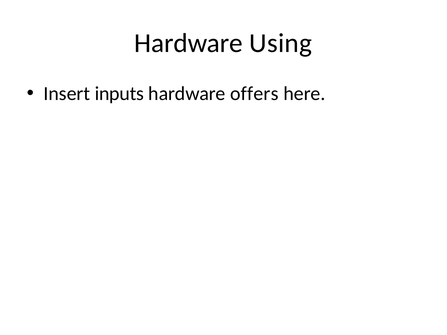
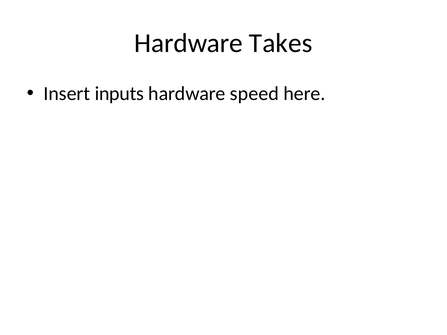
Using: Using -> Takes
offers: offers -> speed
